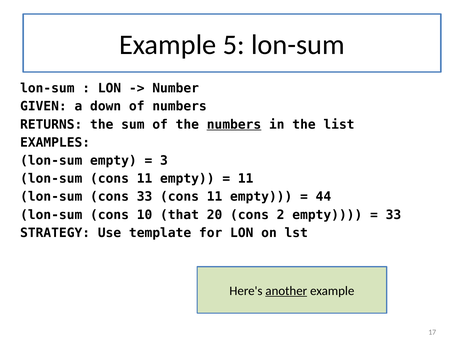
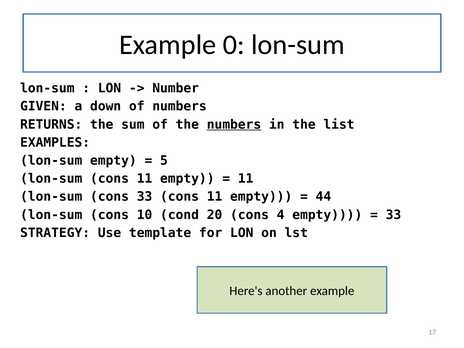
5: 5 -> 0
3: 3 -> 5
that: that -> cond
2: 2 -> 4
another underline: present -> none
